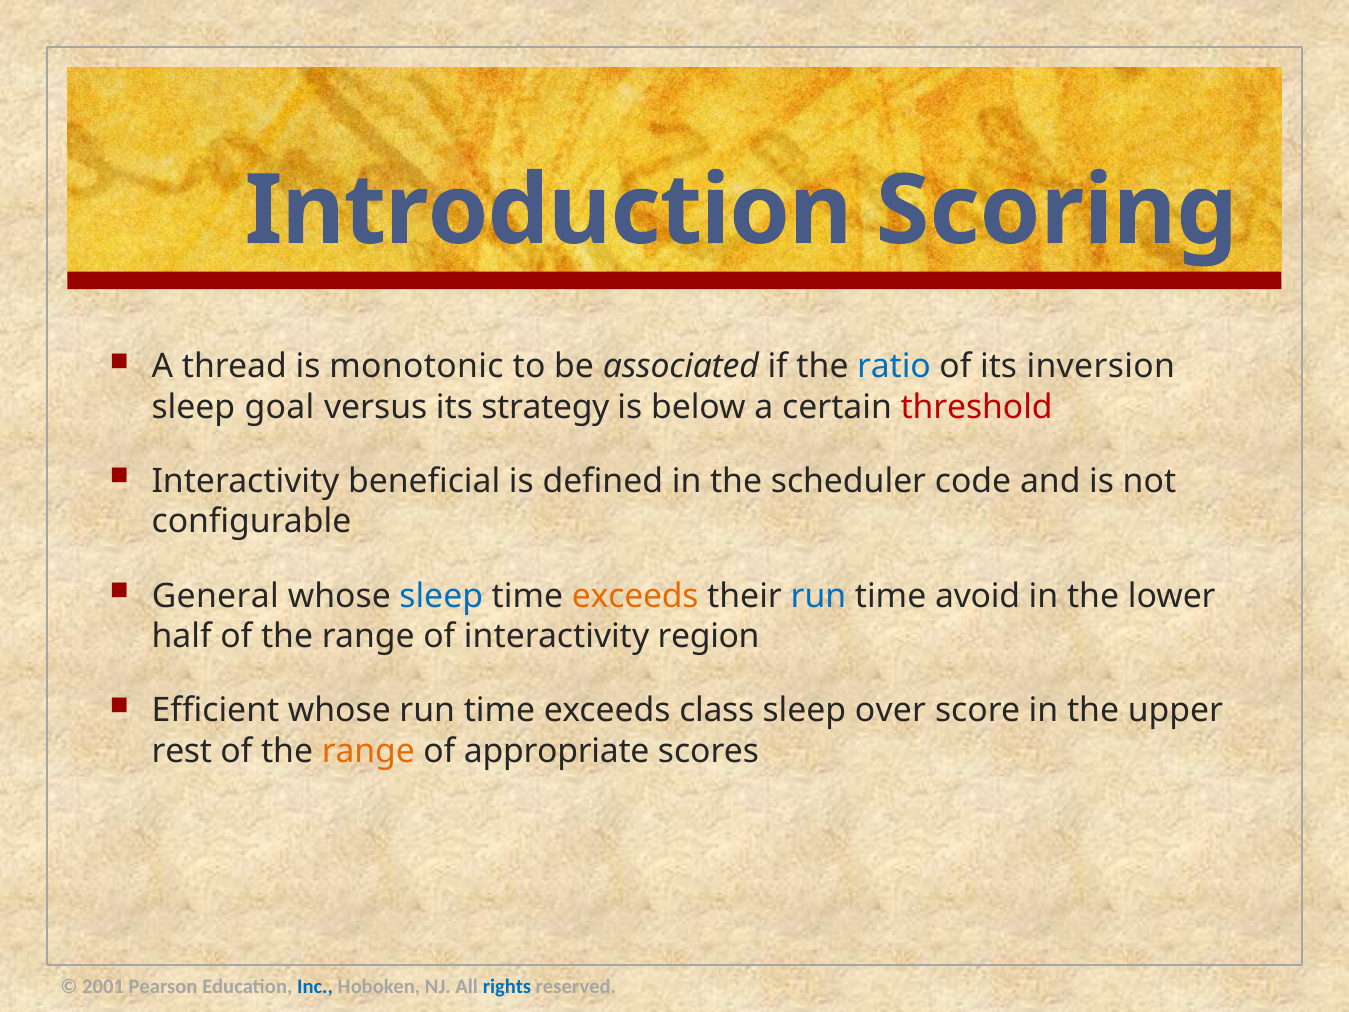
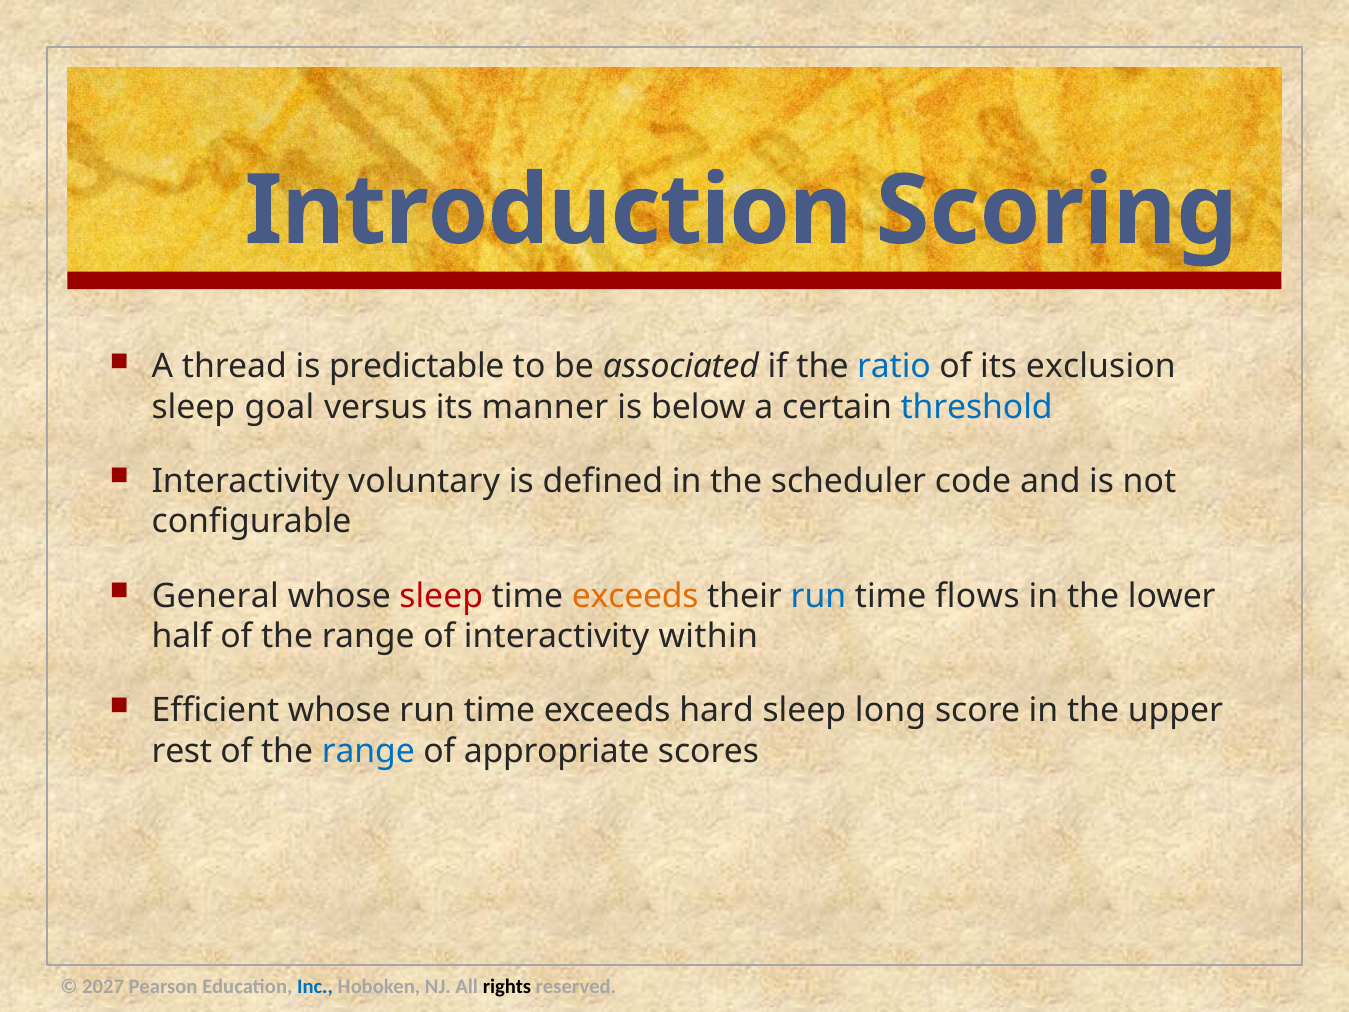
monotonic: monotonic -> predictable
inversion: inversion -> exclusion
strategy: strategy -> manner
threshold colour: red -> blue
beneficial: beneficial -> voluntary
sleep at (441, 596) colour: blue -> red
avoid: avoid -> flows
region: region -> within
class: class -> hard
over: over -> long
range at (368, 751) colour: orange -> blue
2001: 2001 -> 2027
rights colour: blue -> black
